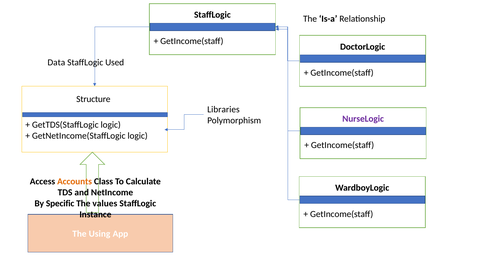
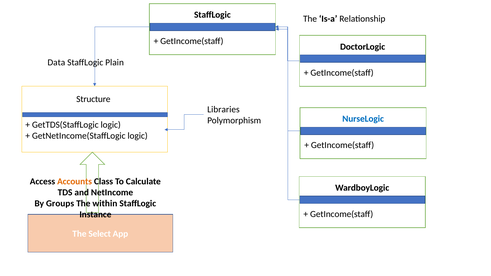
Used: Used -> Plain
NurseLogic colour: purple -> blue
Specific: Specific -> Groups
values: values -> within
Using: Using -> Select
